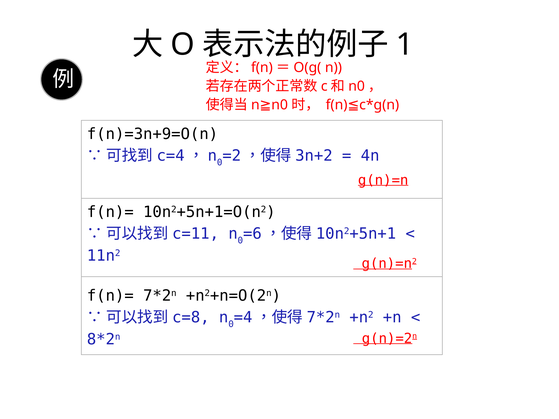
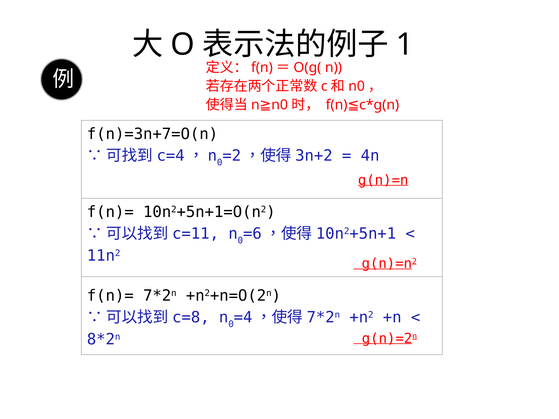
f(n)=3n+9=O(n: f(n)=3n+9=O(n -> f(n)=3n+7=O(n
